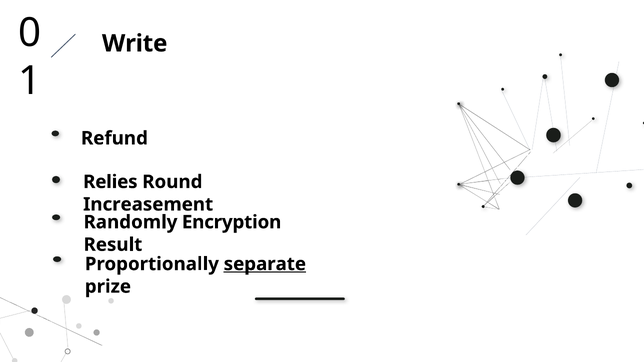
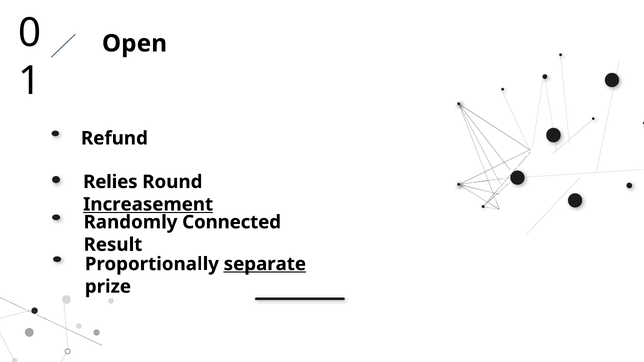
Write: Write -> Open
Increasement underline: none -> present
Encryption: Encryption -> Connected
